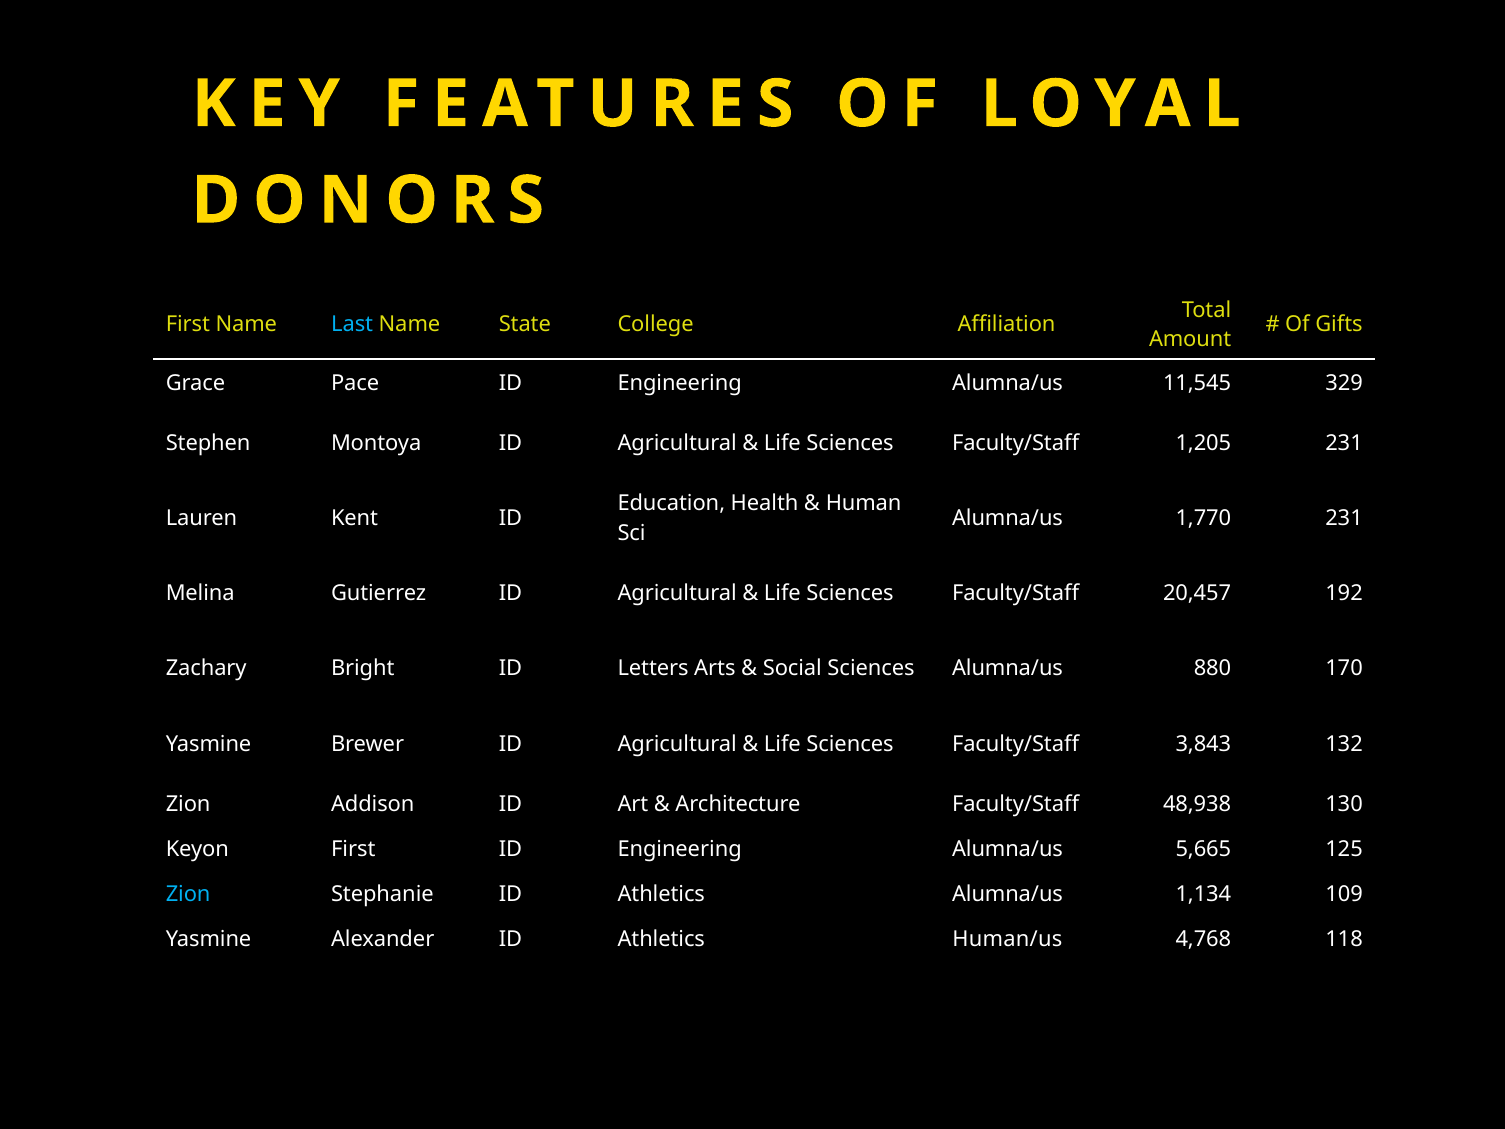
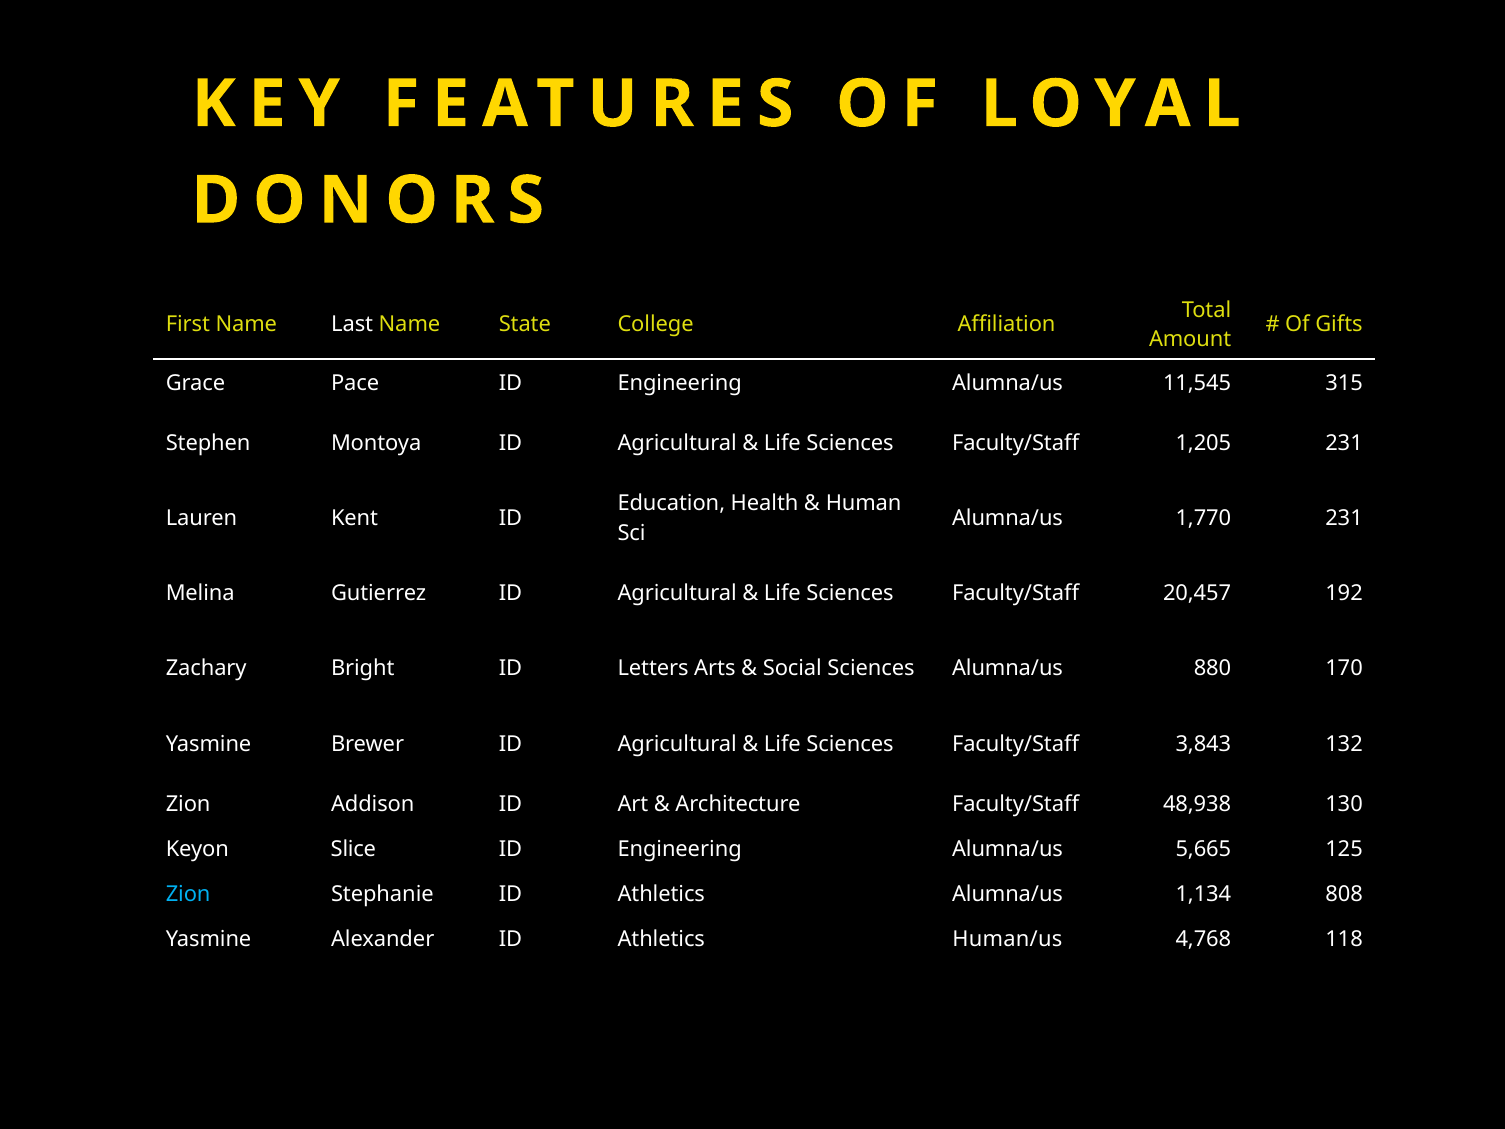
Last colour: light blue -> white
329: 329 -> 315
Keyon First: First -> Slice
109: 109 -> 808
